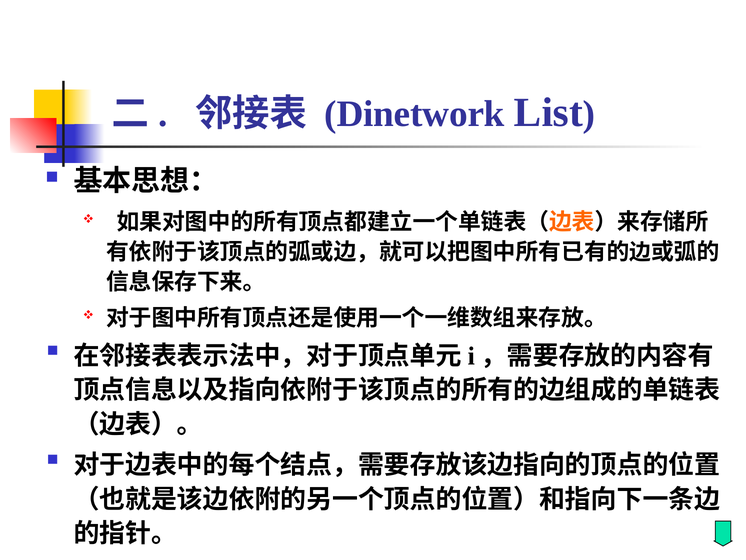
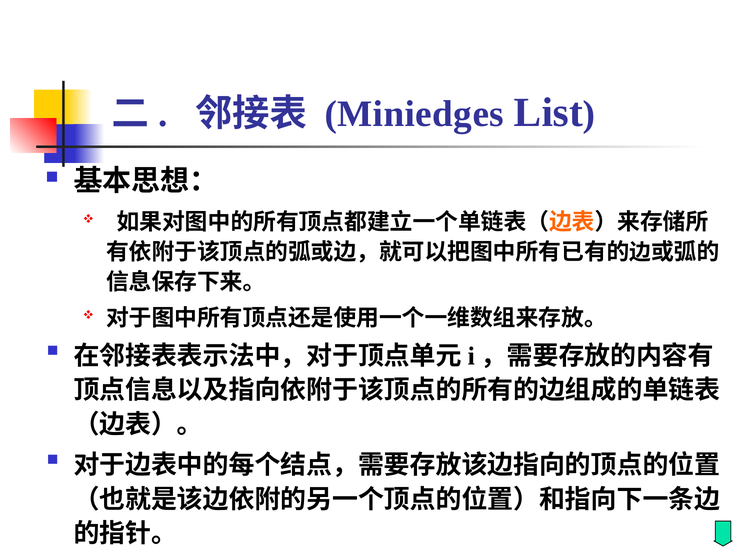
Dinetwork: Dinetwork -> Miniedges
